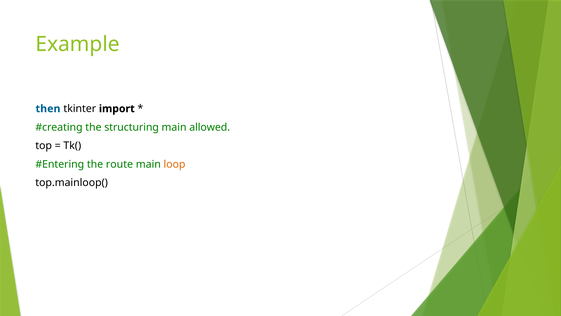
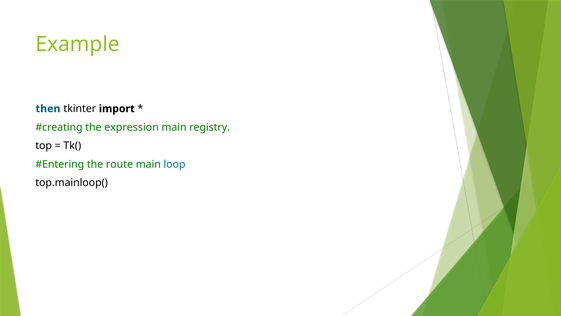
structuring: structuring -> expression
allowed: allowed -> registry
loop colour: orange -> blue
